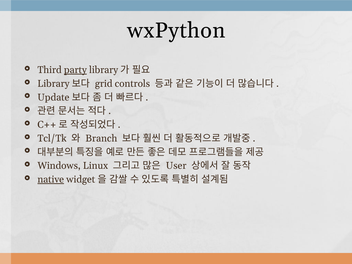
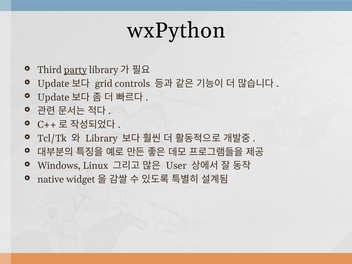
Library at (53, 84): Library -> Update
Branch at (101, 138): Branch -> Library
native underline: present -> none
